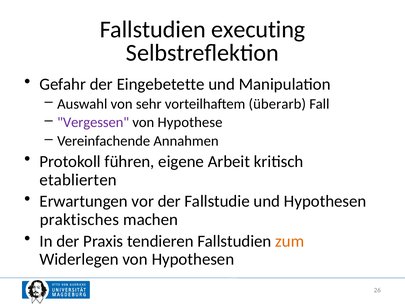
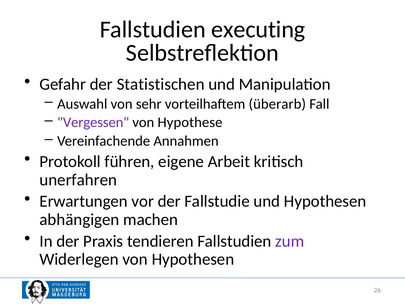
Eingebetette: Eingebetette -> Statistischen
etablierten: etablierten -> unerfahren
praktisches: praktisches -> abhängigen
zum colour: orange -> purple
